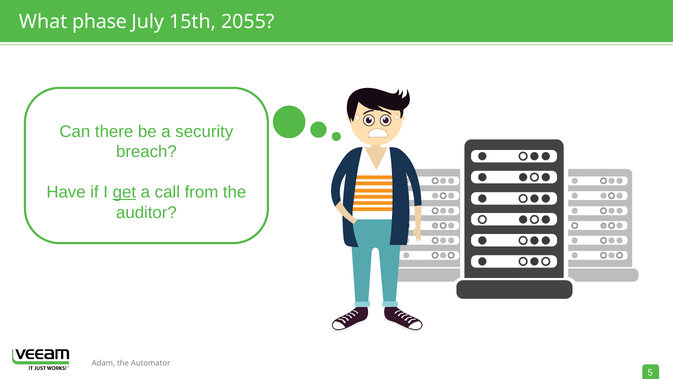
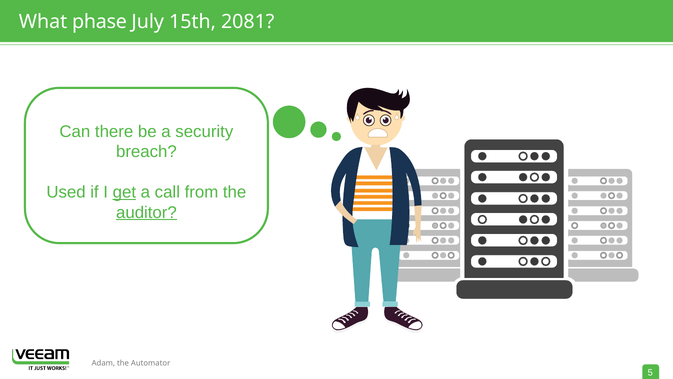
2055: 2055 -> 2081
Have: Have -> Used
auditor underline: none -> present
